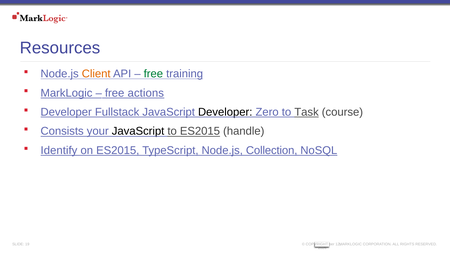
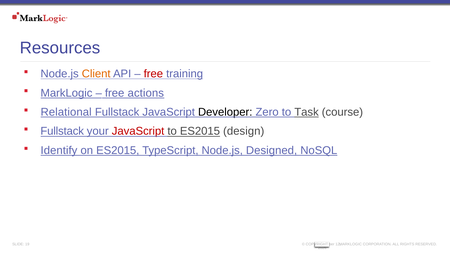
free at (153, 74) colour: green -> red
Developer at (66, 112): Developer -> Relational
Consists at (62, 131): Consists -> Fullstack
JavaScript at (138, 131) colour: black -> red
handle: handle -> design
Collection: Collection -> Designed
